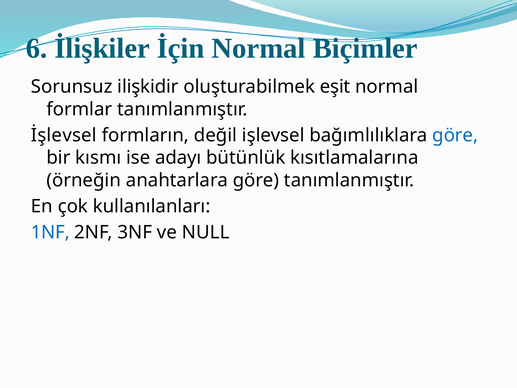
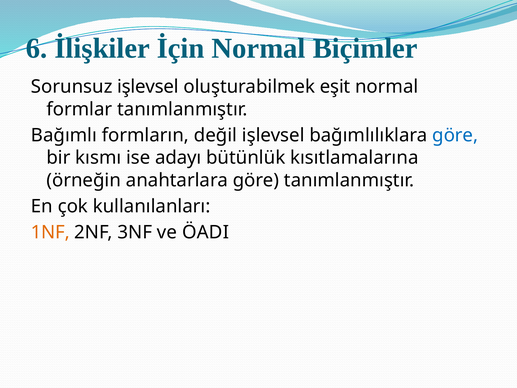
Sorunsuz ilişkidir: ilişkidir -> işlevsel
İşlevsel: İşlevsel -> Bağımlı
1NF colour: blue -> orange
NULL: NULL -> ÖADI
